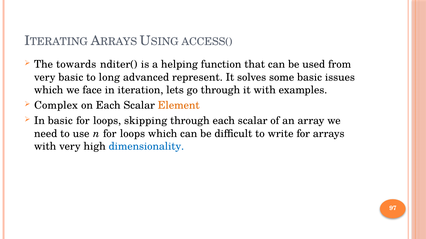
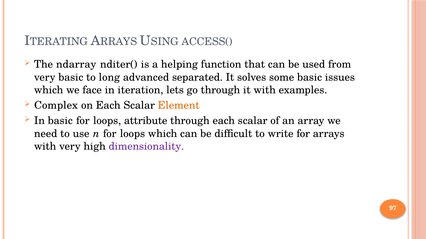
towards: towards -> ndarray
represent: represent -> separated
skipping: skipping -> attribute
dimensionality colour: blue -> purple
